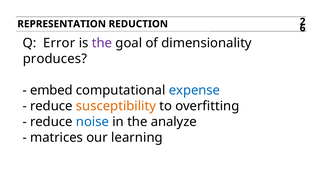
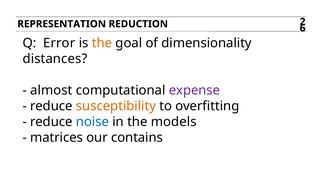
the at (102, 43) colour: purple -> orange
produces: produces -> distances
embed: embed -> almost
expense colour: blue -> purple
analyze: analyze -> models
learning: learning -> contains
